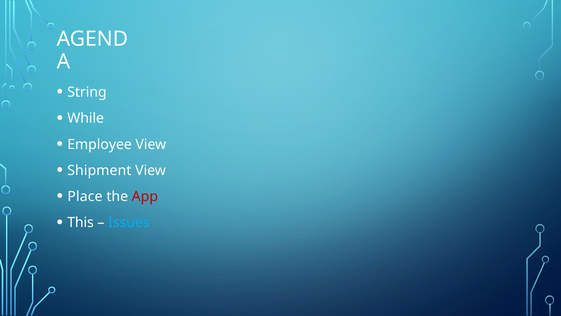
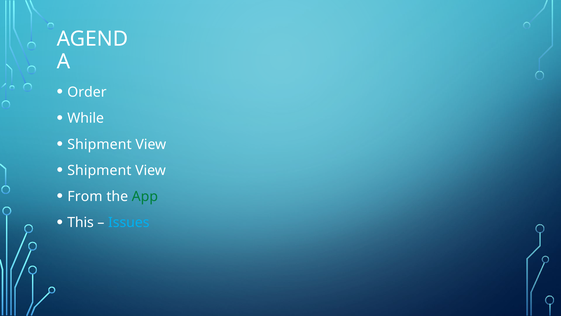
String: String -> Order
Employee at (100, 144): Employee -> Shipment
Place: Place -> From
App colour: red -> green
